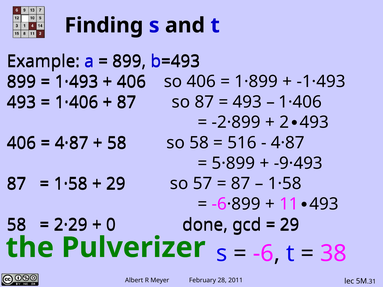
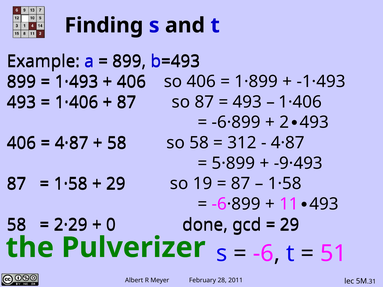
-2·899 at (236, 122): -2·899 -> -6·899
516: 516 -> 312
57: 57 -> 19
38: 38 -> 51
